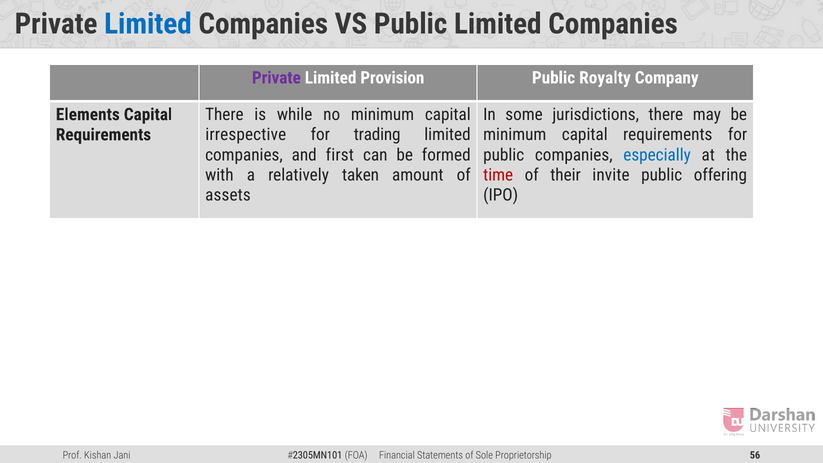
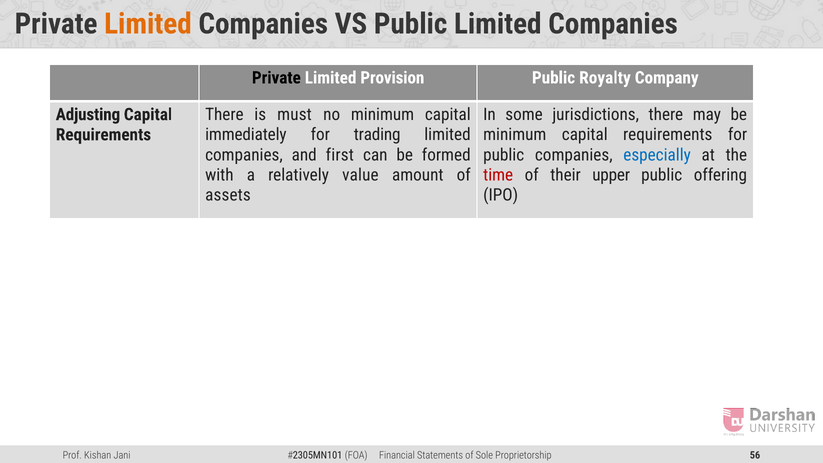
Limited at (148, 24) colour: blue -> orange
Private at (276, 78) colour: purple -> black
while: while -> must
Elements: Elements -> Adjusting
irrespective: irrespective -> immediately
taken: taken -> value
invite: invite -> upper
